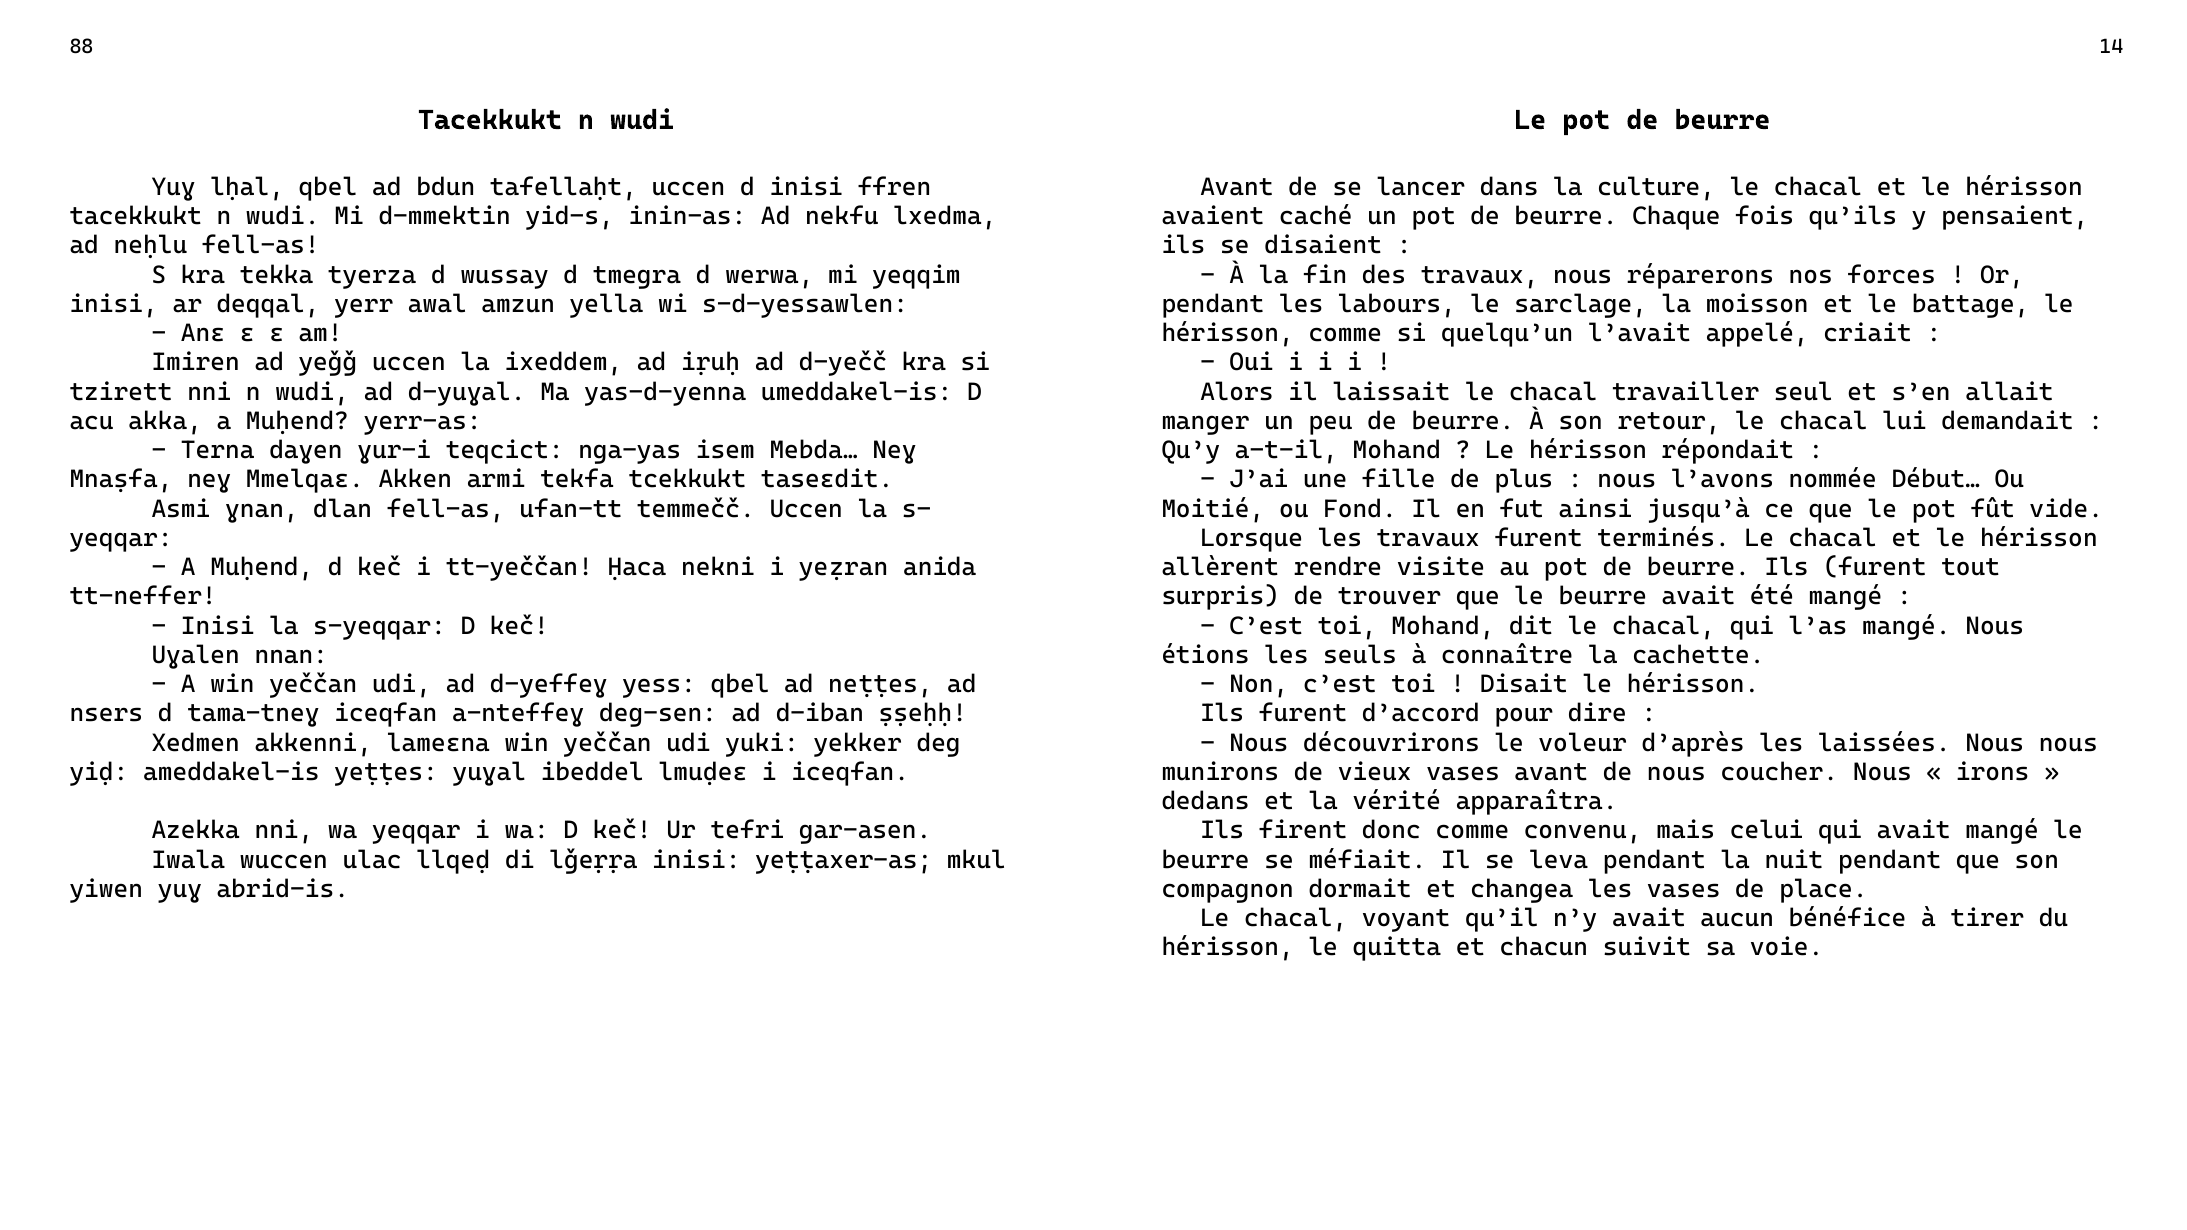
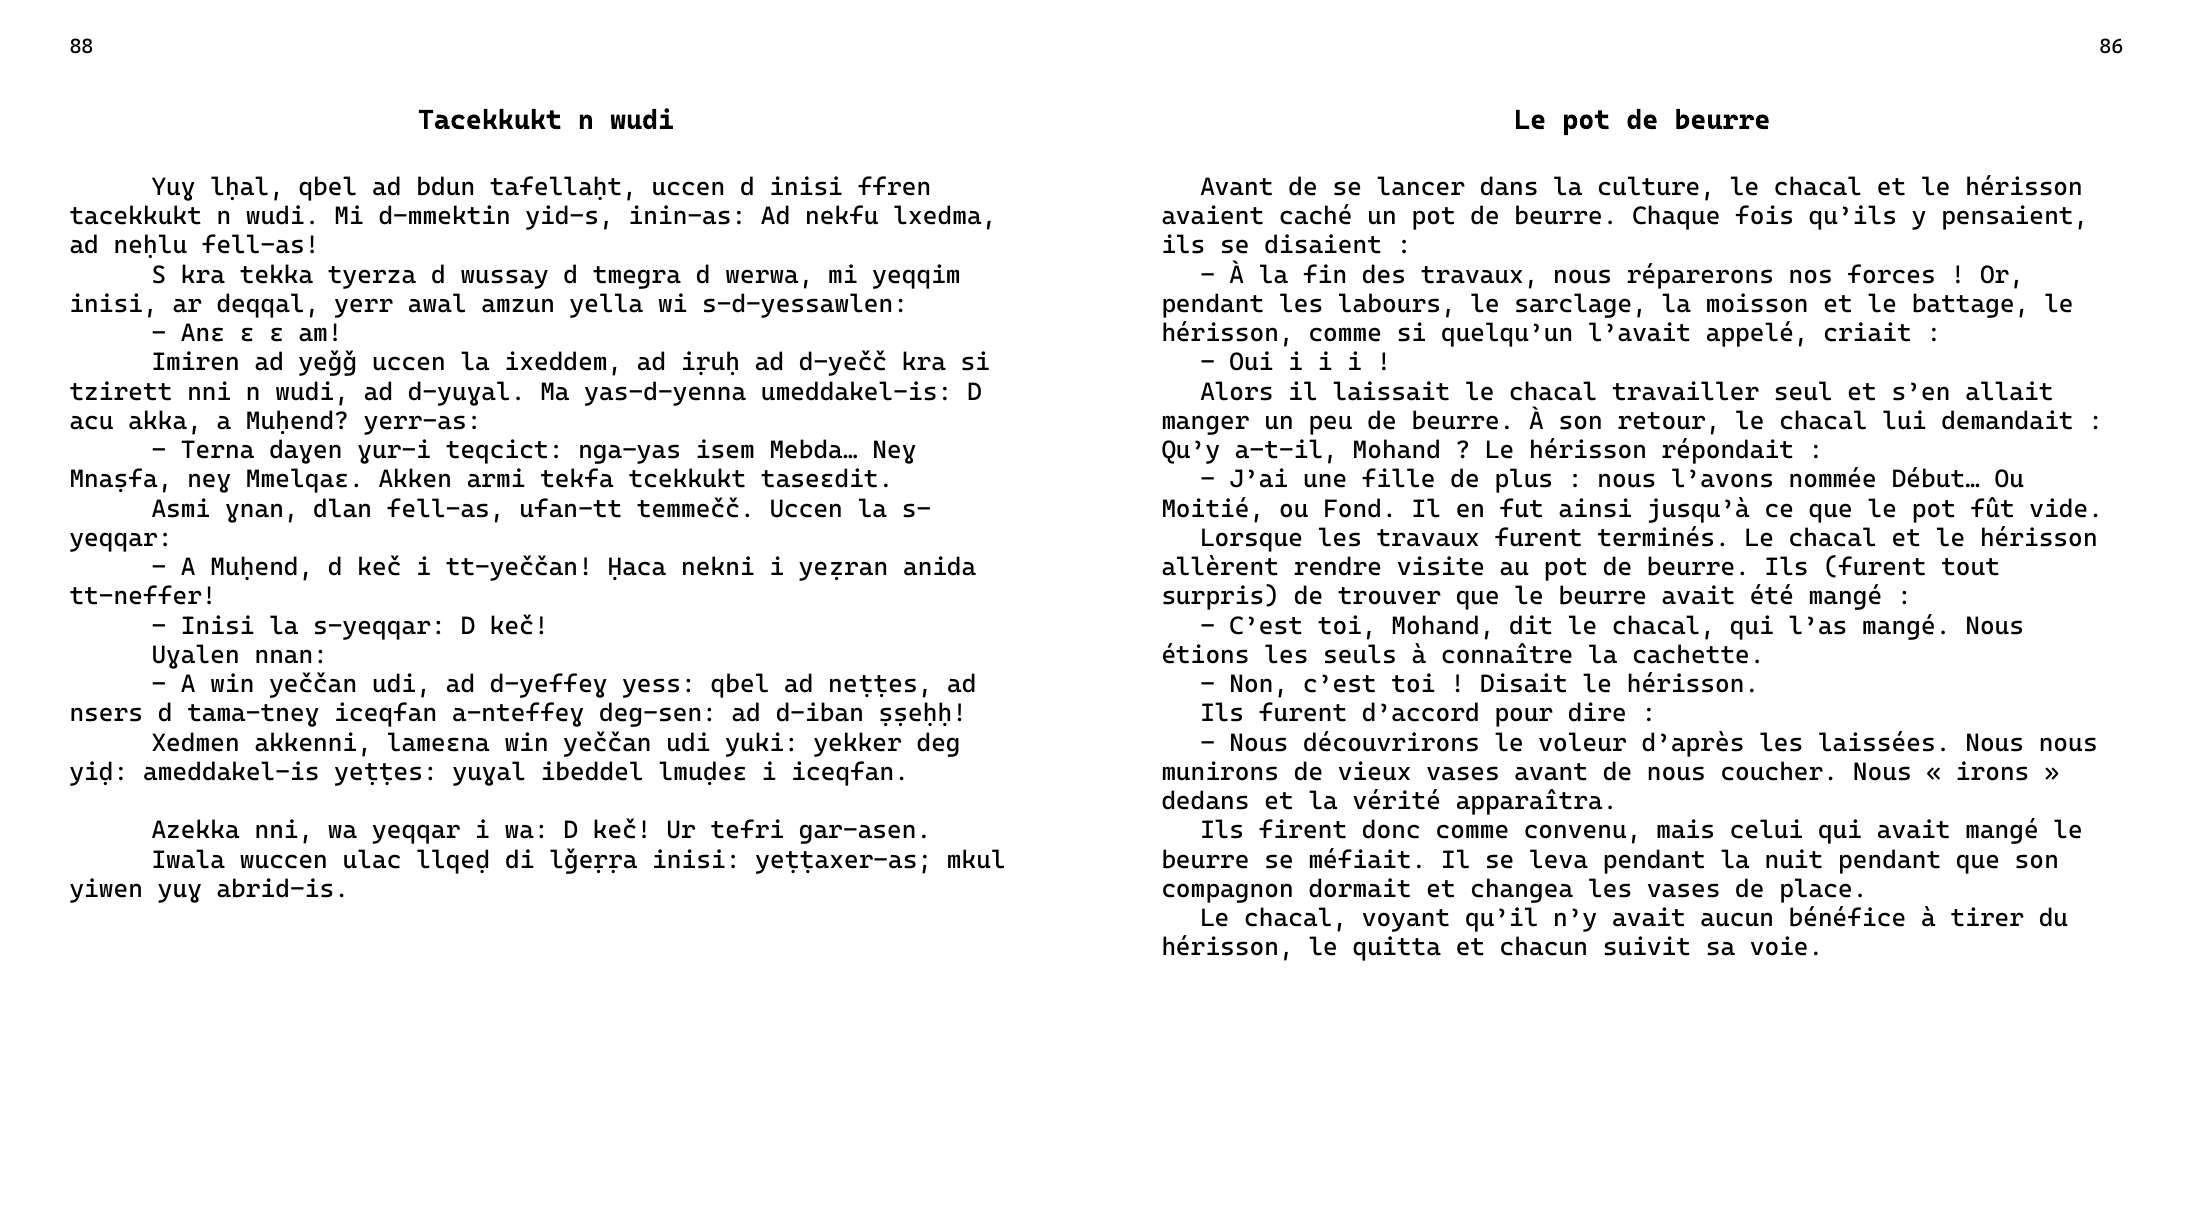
14: 14 -> 86
